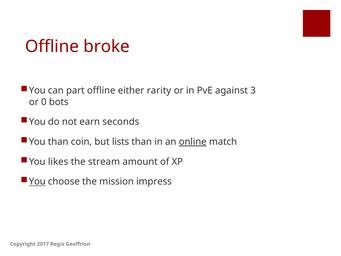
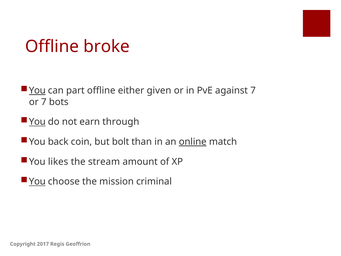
You at (37, 90) underline: none -> present
rarity: rarity -> given
against 3: 3 -> 7
or 0: 0 -> 7
You at (37, 122) underline: none -> present
seconds: seconds -> through
You than: than -> back
lists: lists -> bolt
impress: impress -> criminal
